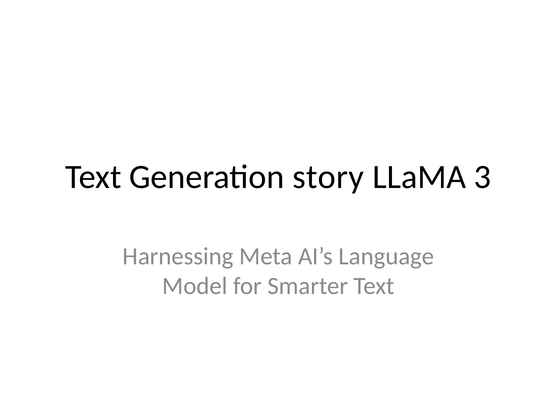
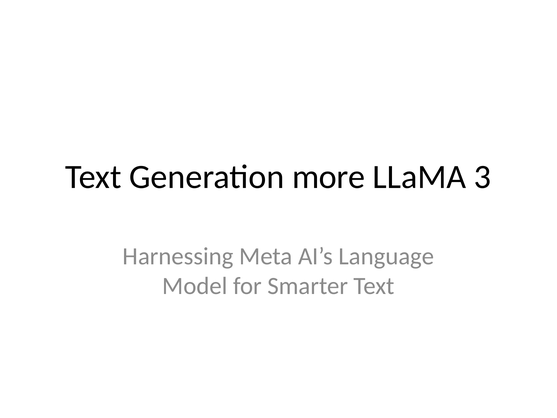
story: story -> more
